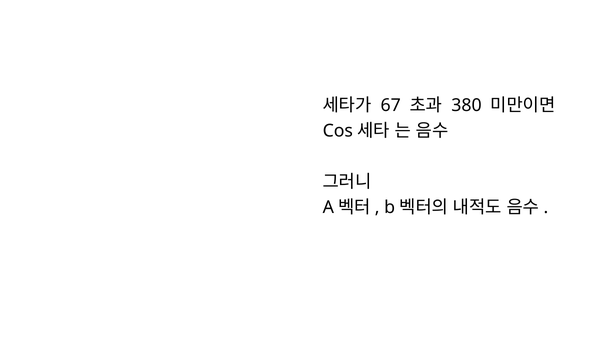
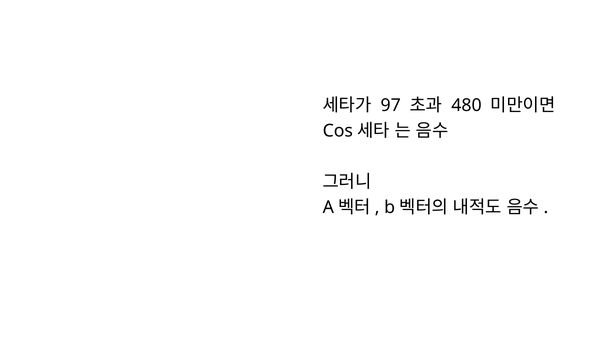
67: 67 -> 97
380: 380 -> 480
